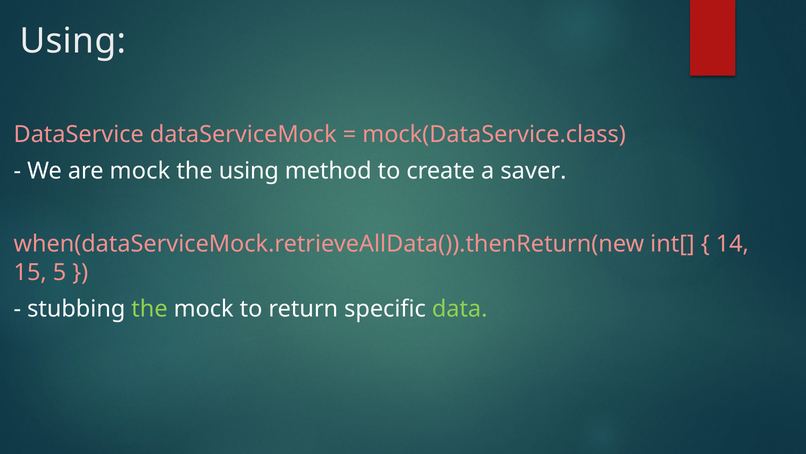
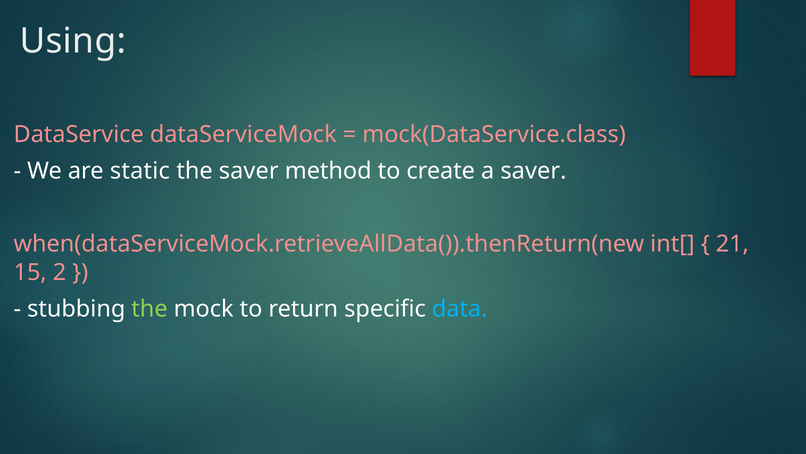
are mock: mock -> static
the using: using -> saver
14: 14 -> 21
5: 5 -> 2
data colour: light green -> light blue
